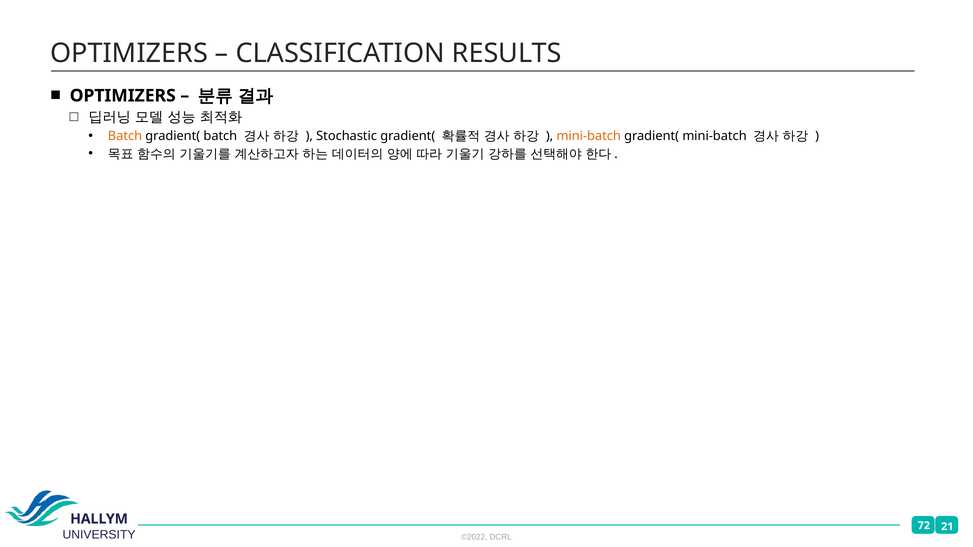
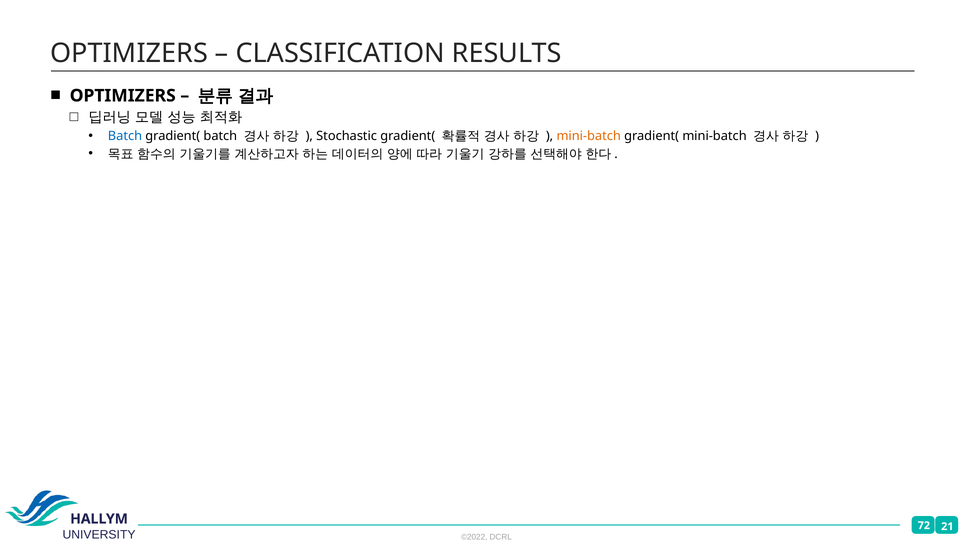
Batch at (125, 136) colour: orange -> blue
